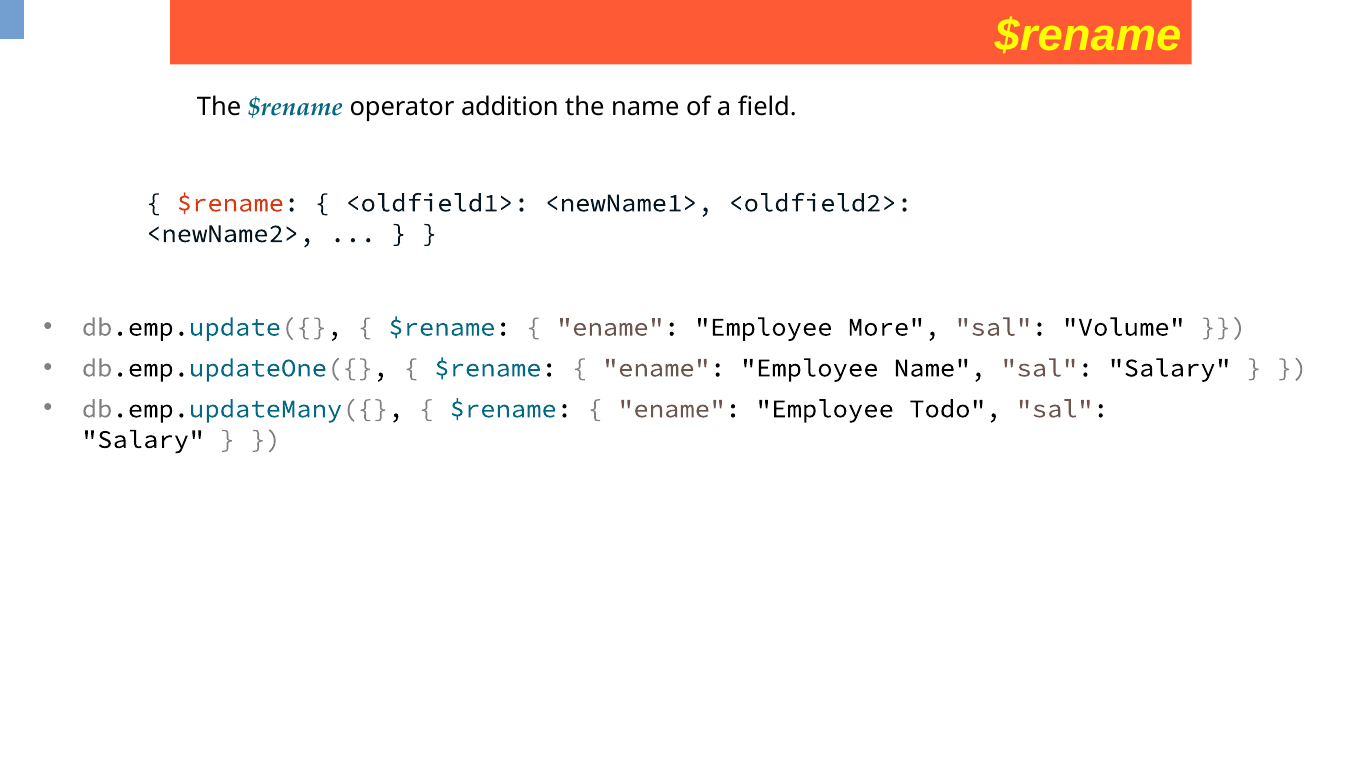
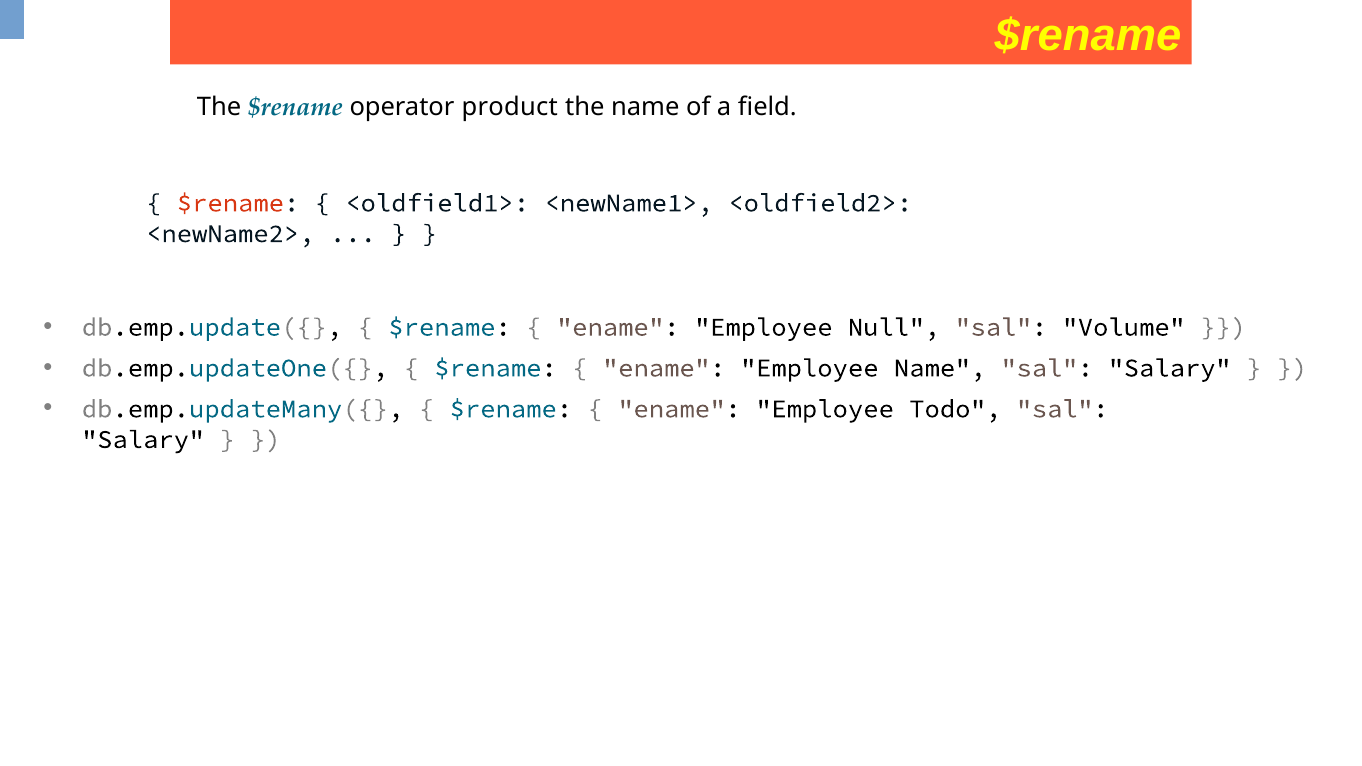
addition: addition -> product
More: More -> Null
